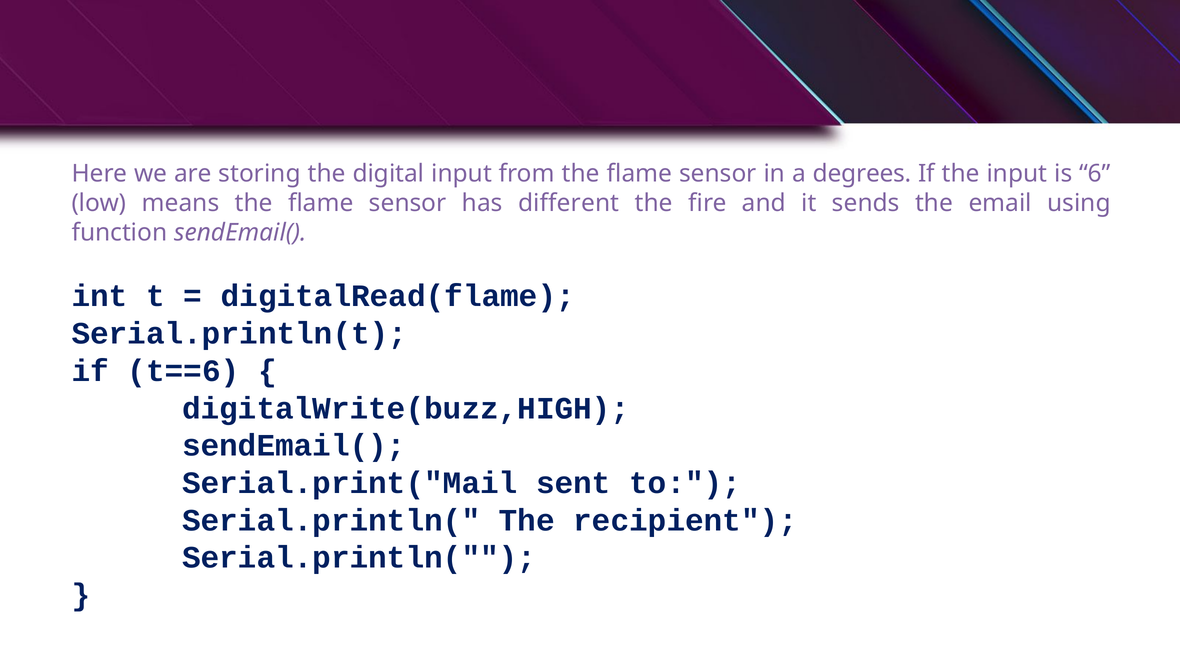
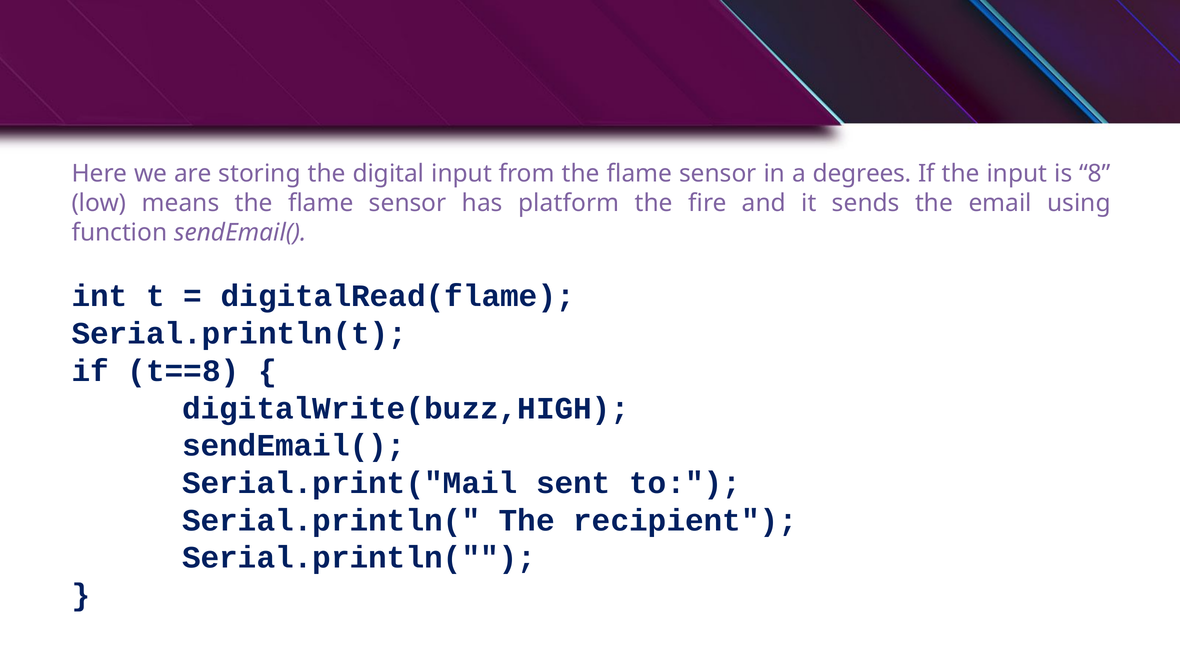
6: 6 -> 8
different: different -> platform
t==6: t==6 -> t==8
